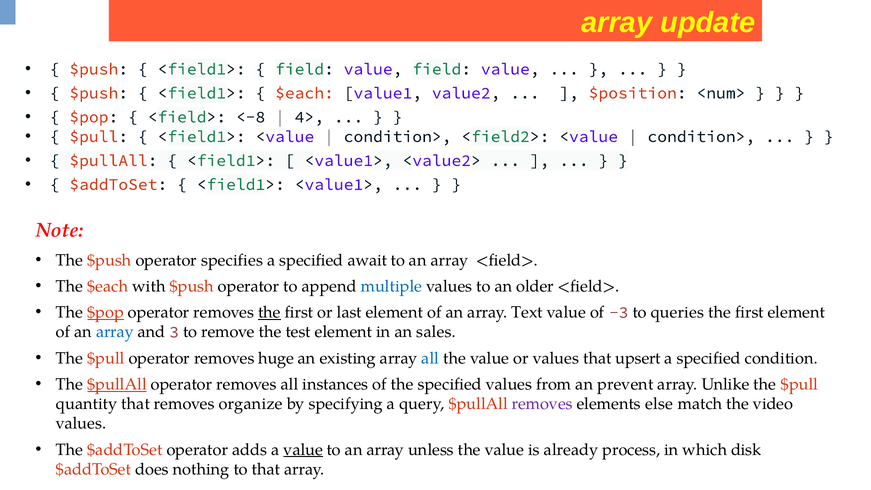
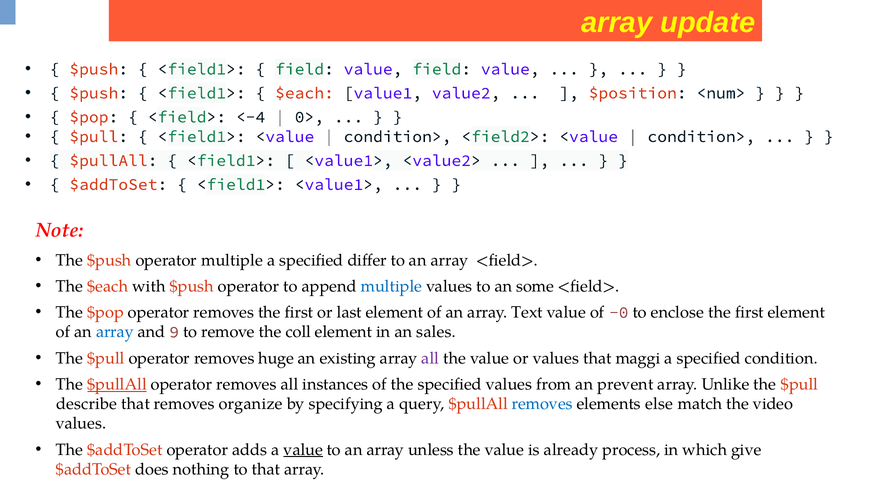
<-8: <-8 -> <-4
4>: 4> -> 0>
operator specifies: specifies -> multiple
await: await -> differ
older: older -> some
$pop at (106, 312) underline: present -> none
the at (269, 312) underline: present -> none
-3: -3 -> -0
queries: queries -> enclose
3: 3 -> 9
test: test -> coll
all at (430, 358) colour: blue -> purple
upsert: upsert -> maggi
quantity: quantity -> describe
removes at (542, 404) colour: purple -> blue
disk: disk -> give
